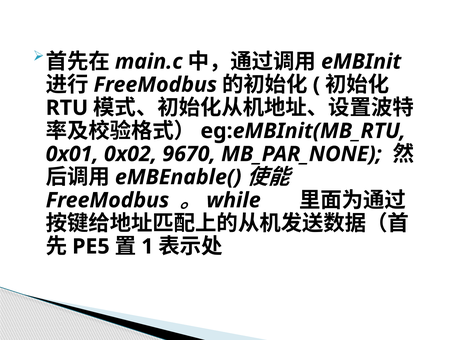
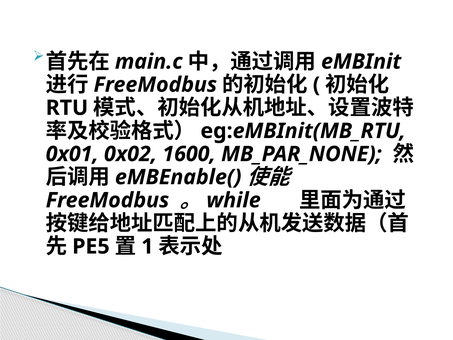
9670: 9670 -> 1600
